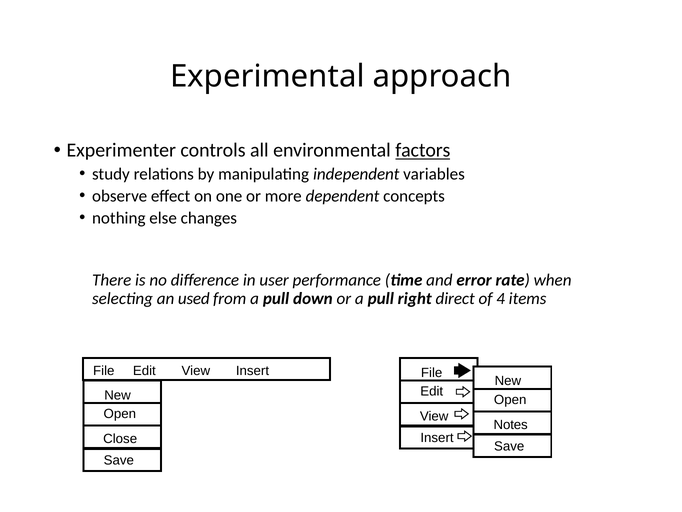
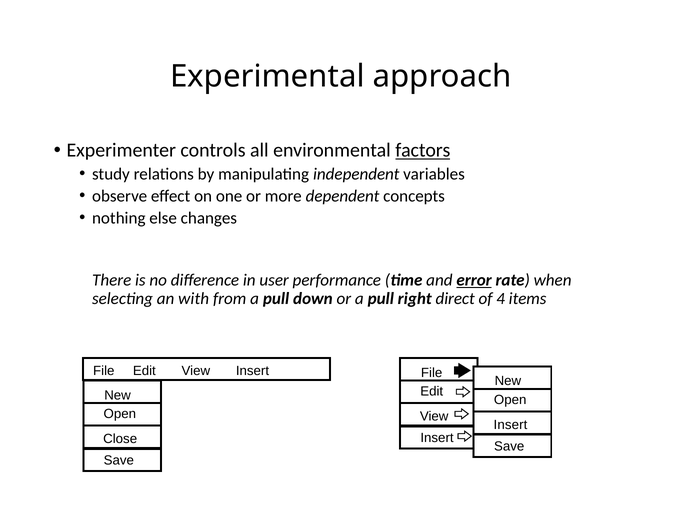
error underline: none -> present
used: used -> with
Notes at (511, 424): Notes -> Insert
